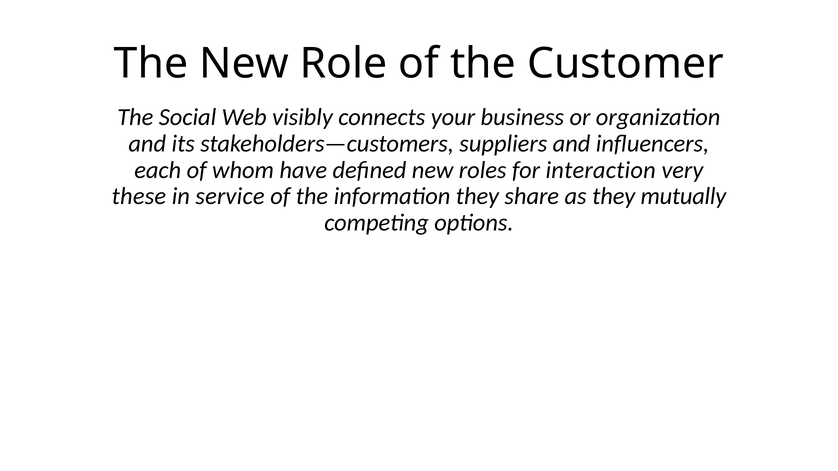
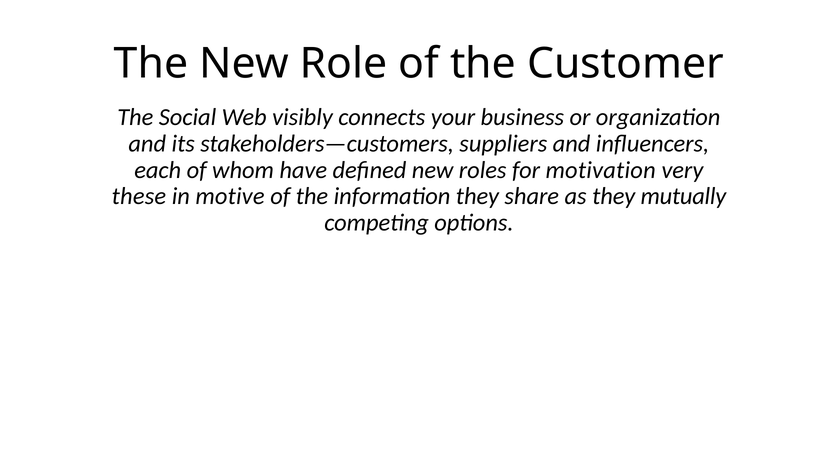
interaction: interaction -> motivation
service: service -> motive
